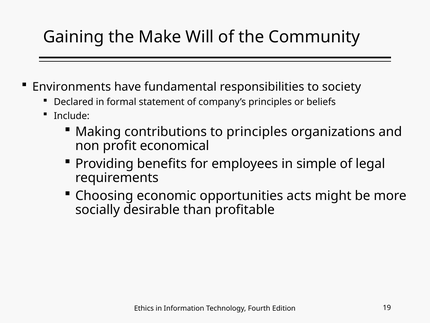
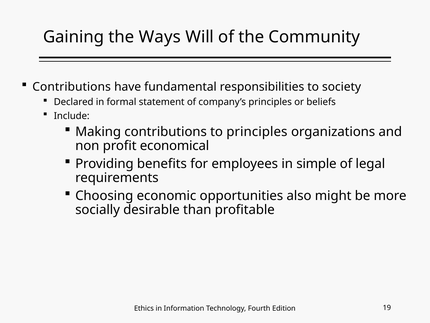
Make: Make -> Ways
Environments at (72, 87): Environments -> Contributions
acts: acts -> also
